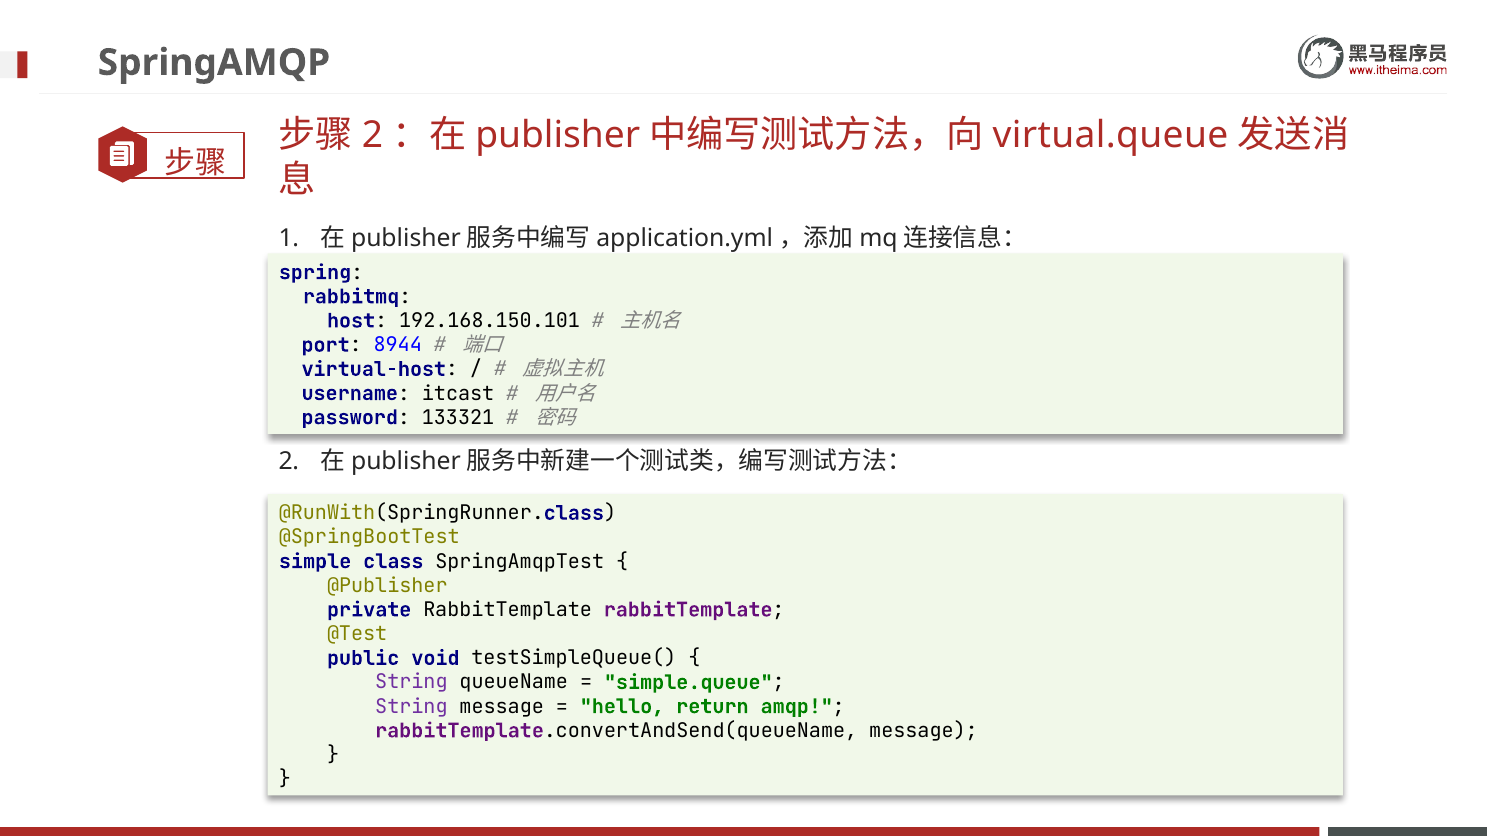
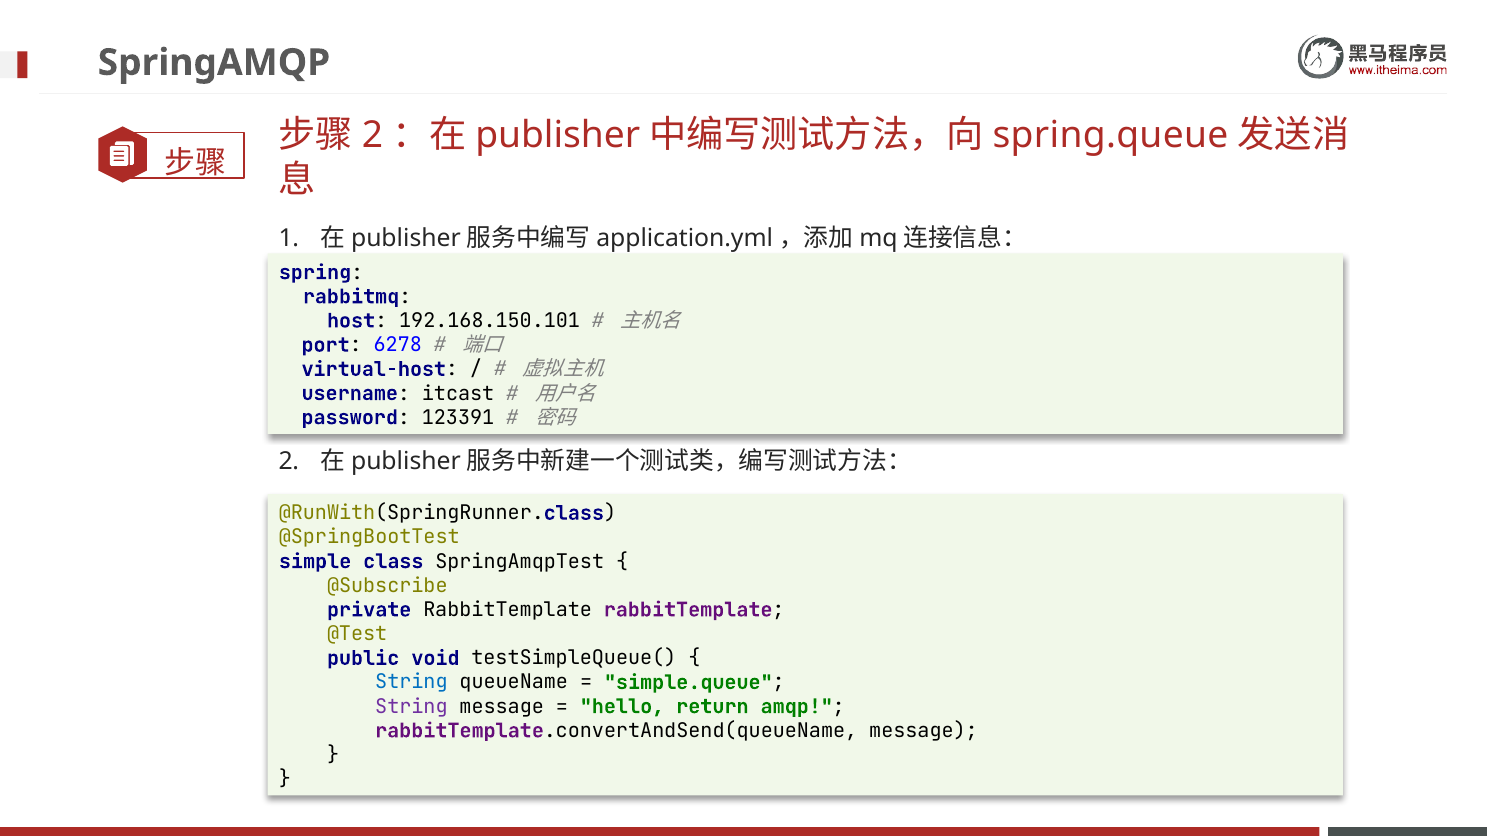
virtual.queue: virtual.queue -> spring.queue
8944: 8944 -> 6278
133321: 133321 -> 123391
@Publisher: @Publisher -> @Subscribe
String at (411, 683) colour: purple -> blue
